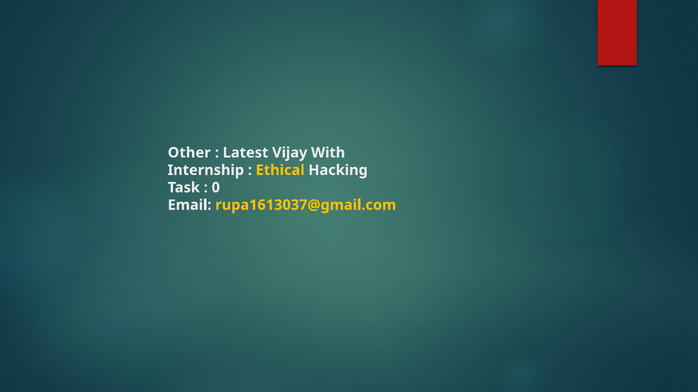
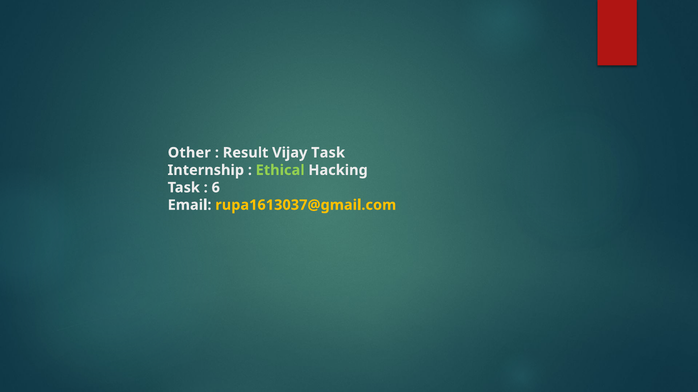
Latest: Latest -> Result
Vijay With: With -> Task
Ethical colour: yellow -> light green
0: 0 -> 6
